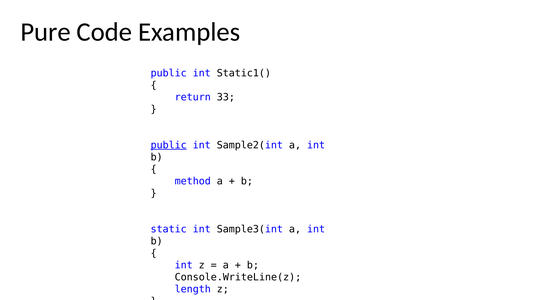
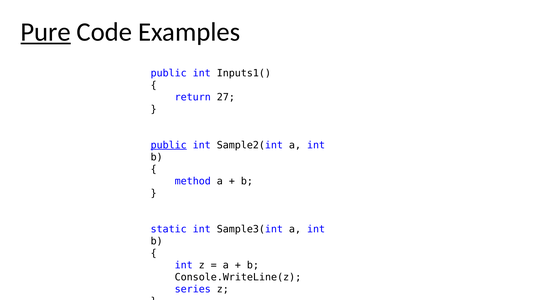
Pure underline: none -> present
Static1(: Static1( -> Inputs1(
33: 33 -> 27
length: length -> series
